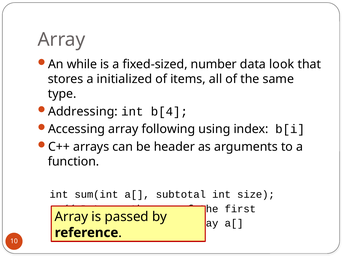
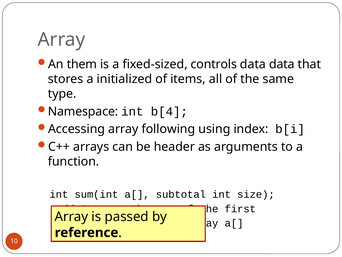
while: while -> them
number: number -> controls
data look: look -> data
Addressing: Addressing -> Namespace
